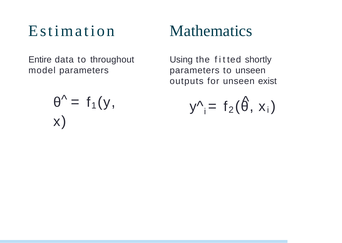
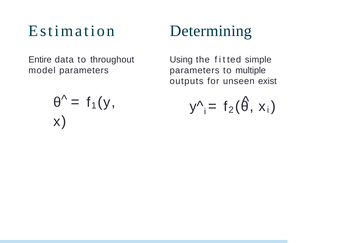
Mathematics: Mathematics -> Determining
shortly: shortly -> simple
to unseen: unseen -> multiple
